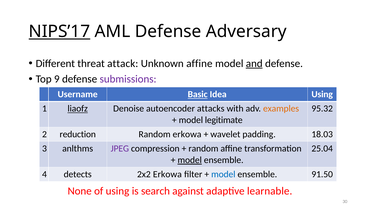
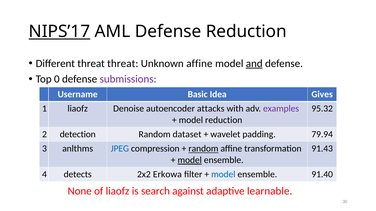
Defense Adversary: Adversary -> Reduction
threat attack: attack -> threat
9: 9 -> 0
Basic underline: present -> none
Idea Using: Using -> Gives
liaofz at (78, 109) underline: present -> none
examples colour: orange -> purple
model legitimate: legitimate -> reduction
reduction: reduction -> detection
Random erkowa: erkowa -> dataset
18.03: 18.03 -> 79.94
JPEG colour: purple -> blue
random at (203, 149) underline: none -> present
25.04: 25.04 -> 91.43
91.50: 91.50 -> 91.40
of using: using -> liaofz
